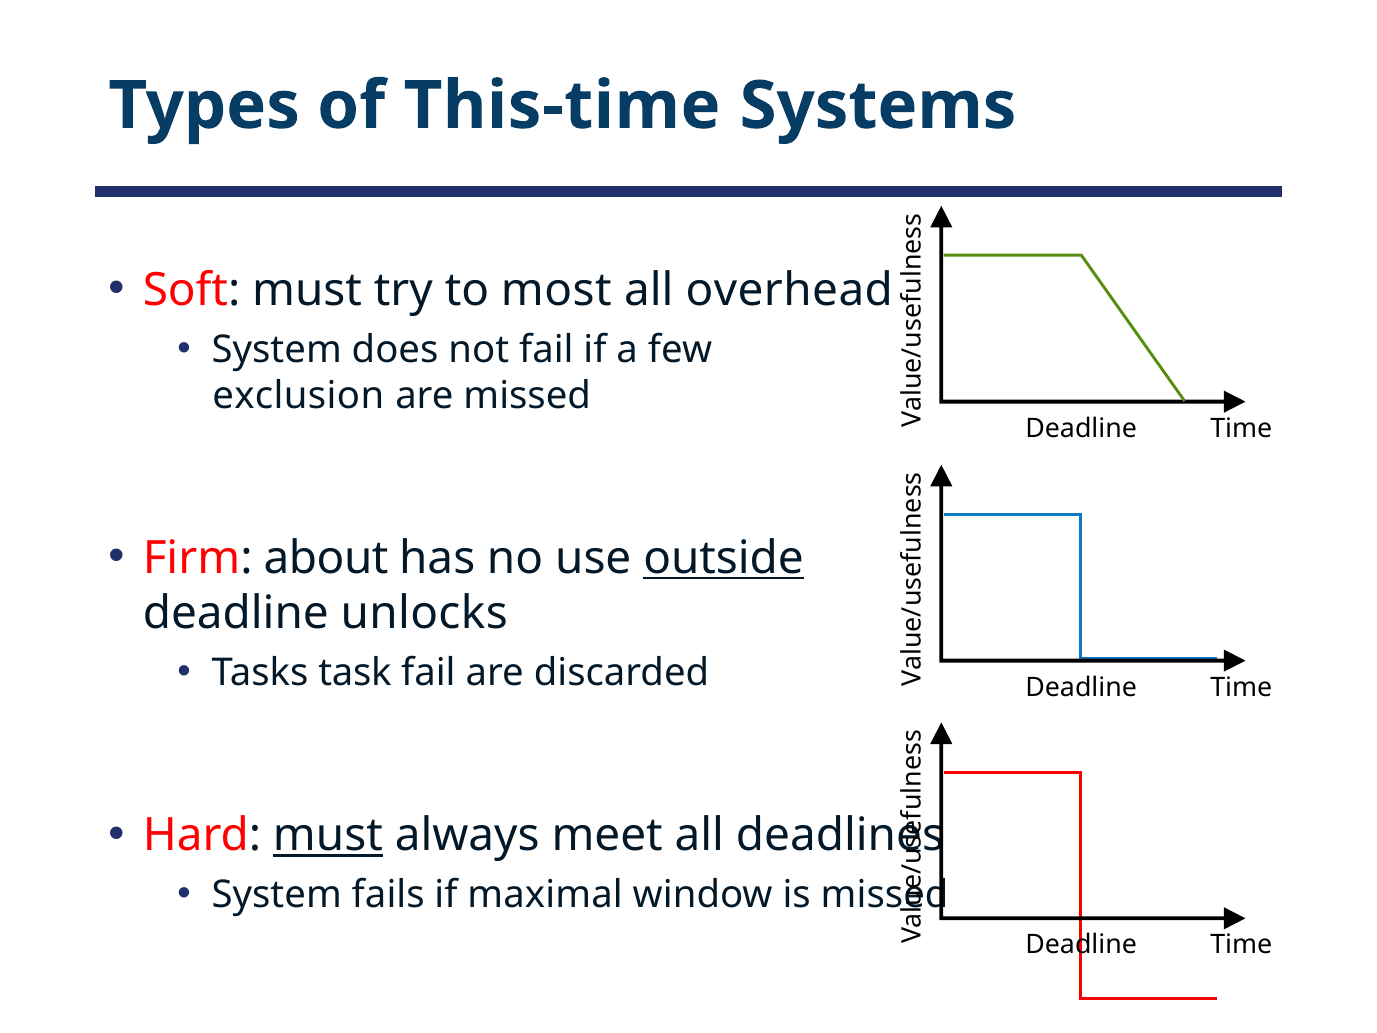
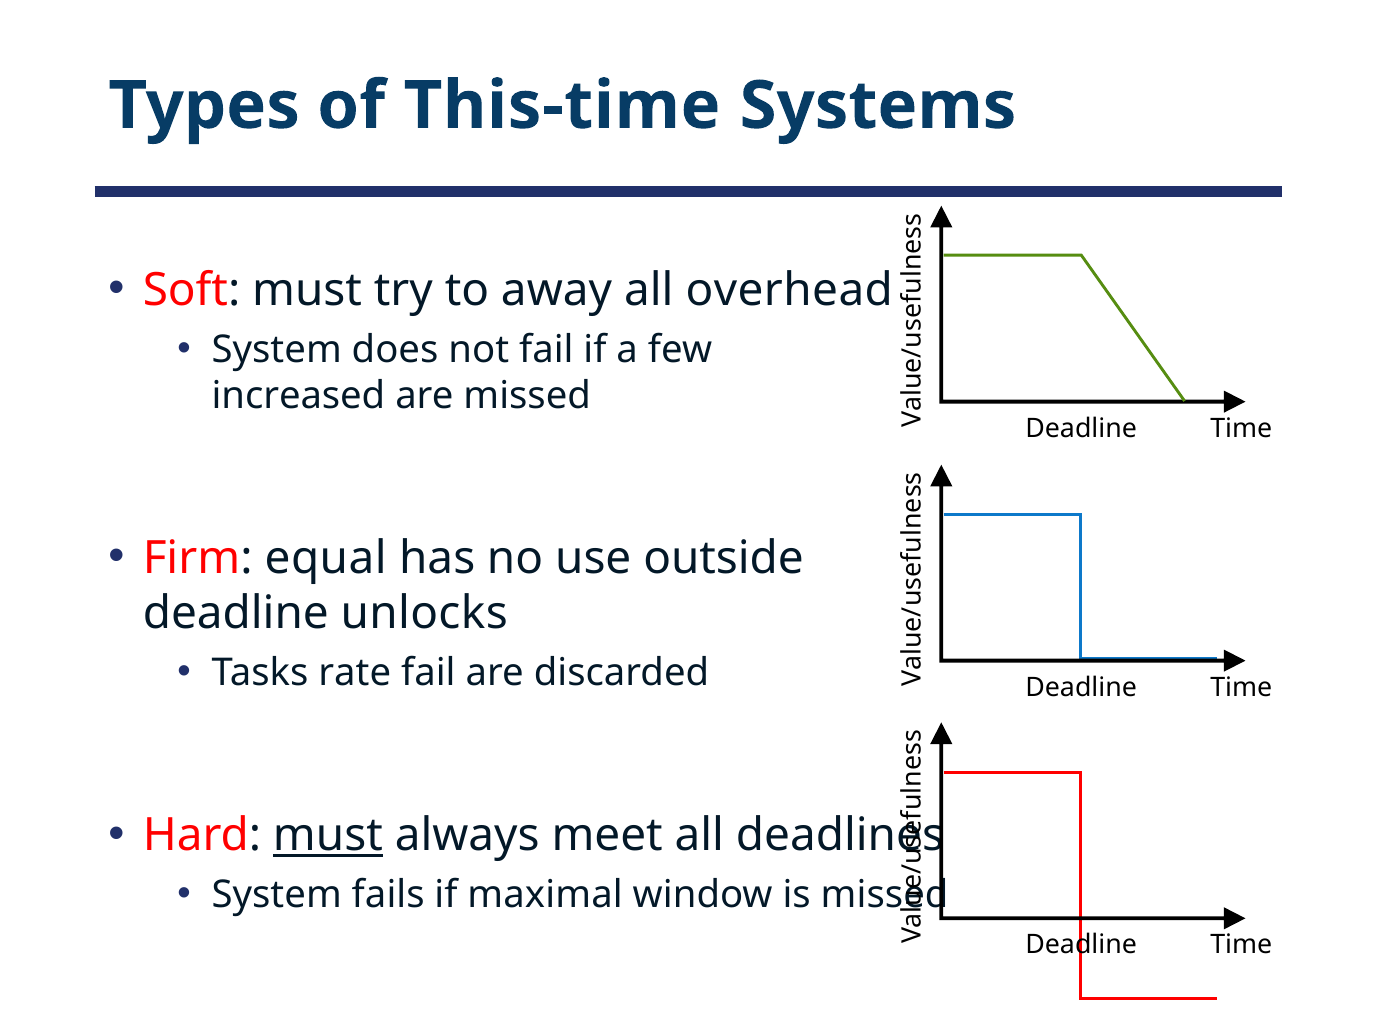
most: most -> away
exclusion: exclusion -> increased
about: about -> equal
outside underline: present -> none
task: task -> rate
